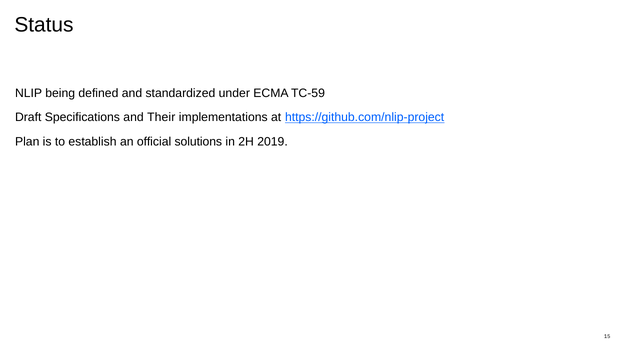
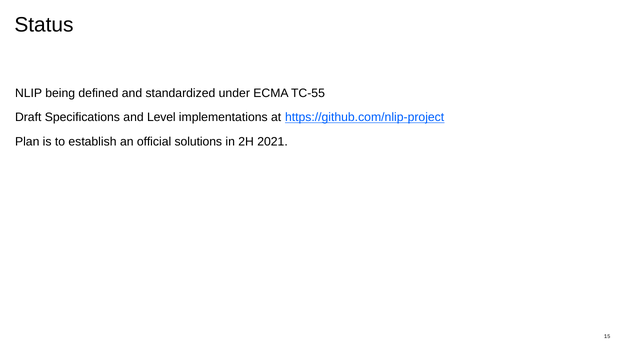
TC-59: TC-59 -> TC-55
Their: Their -> Level
2019: 2019 -> 2021
